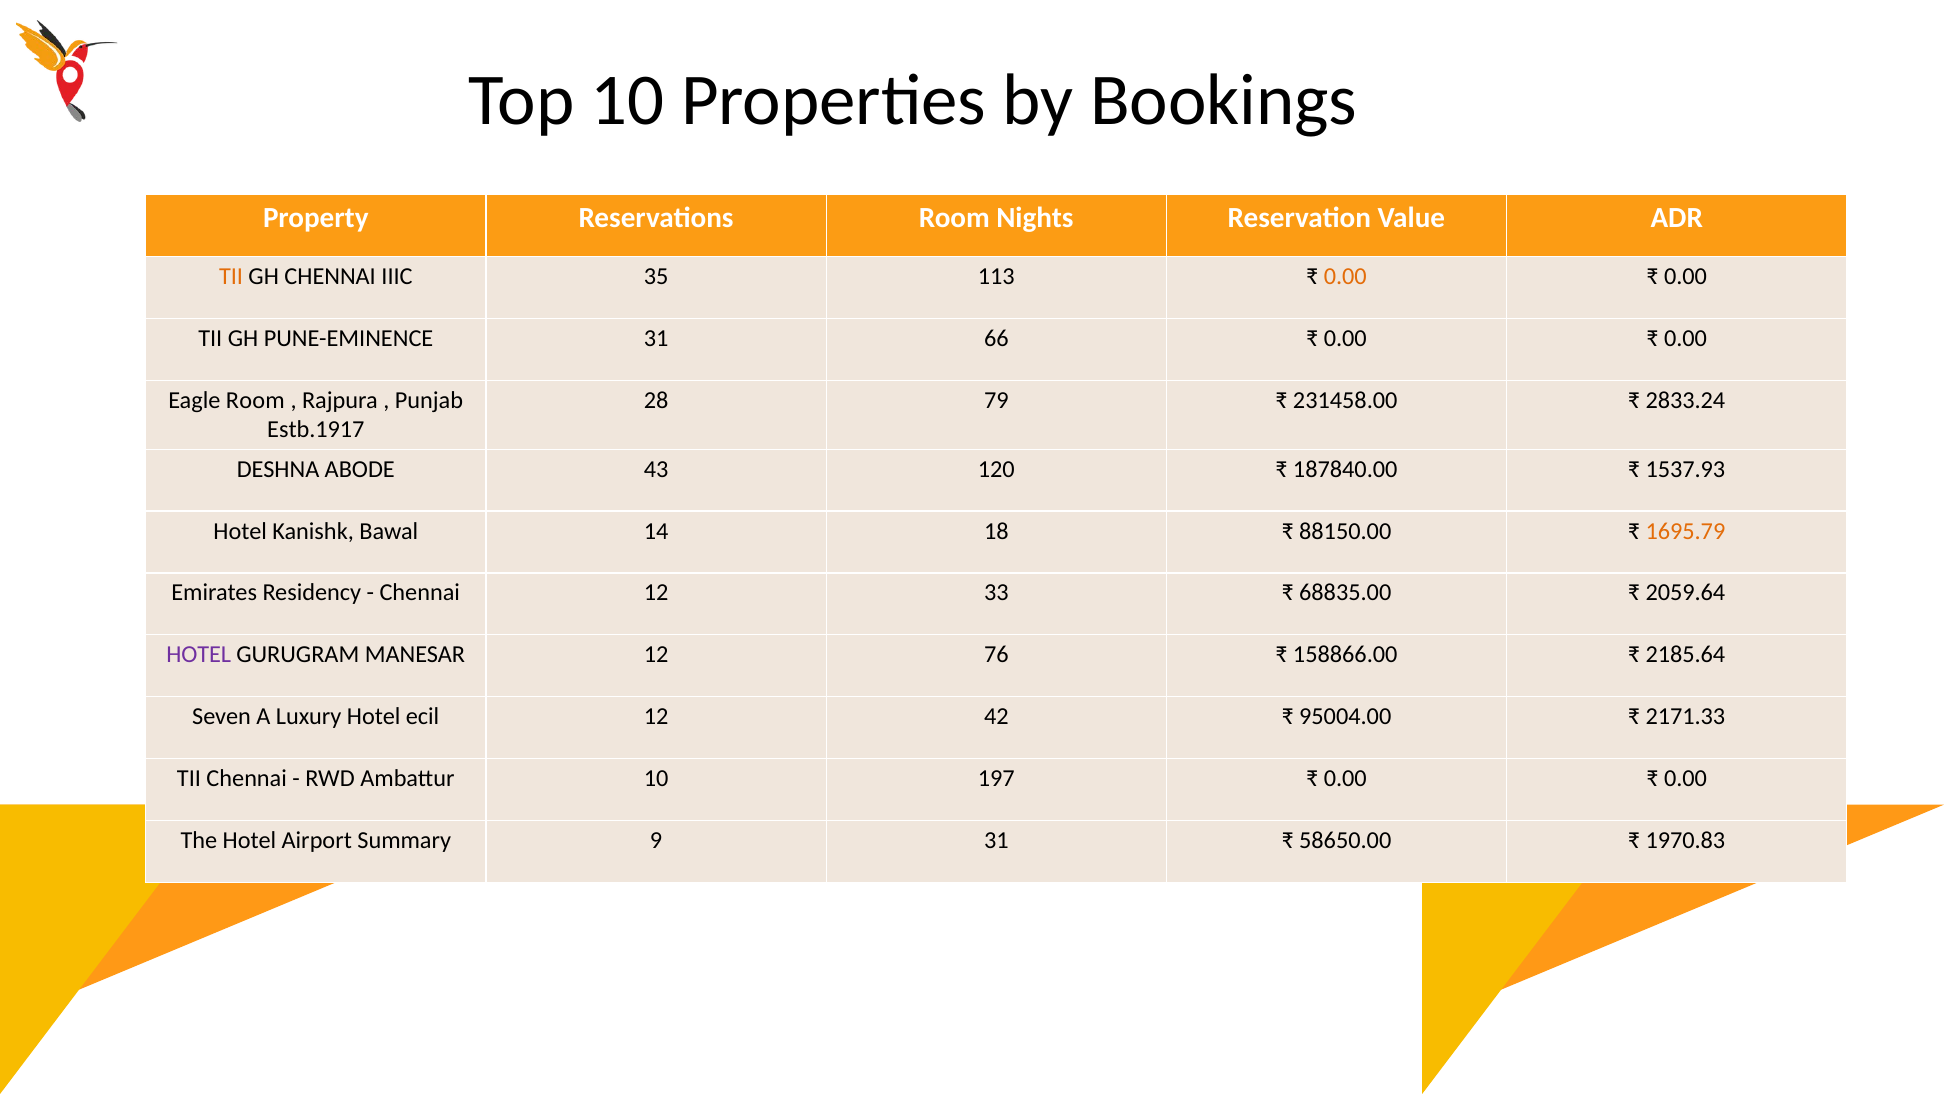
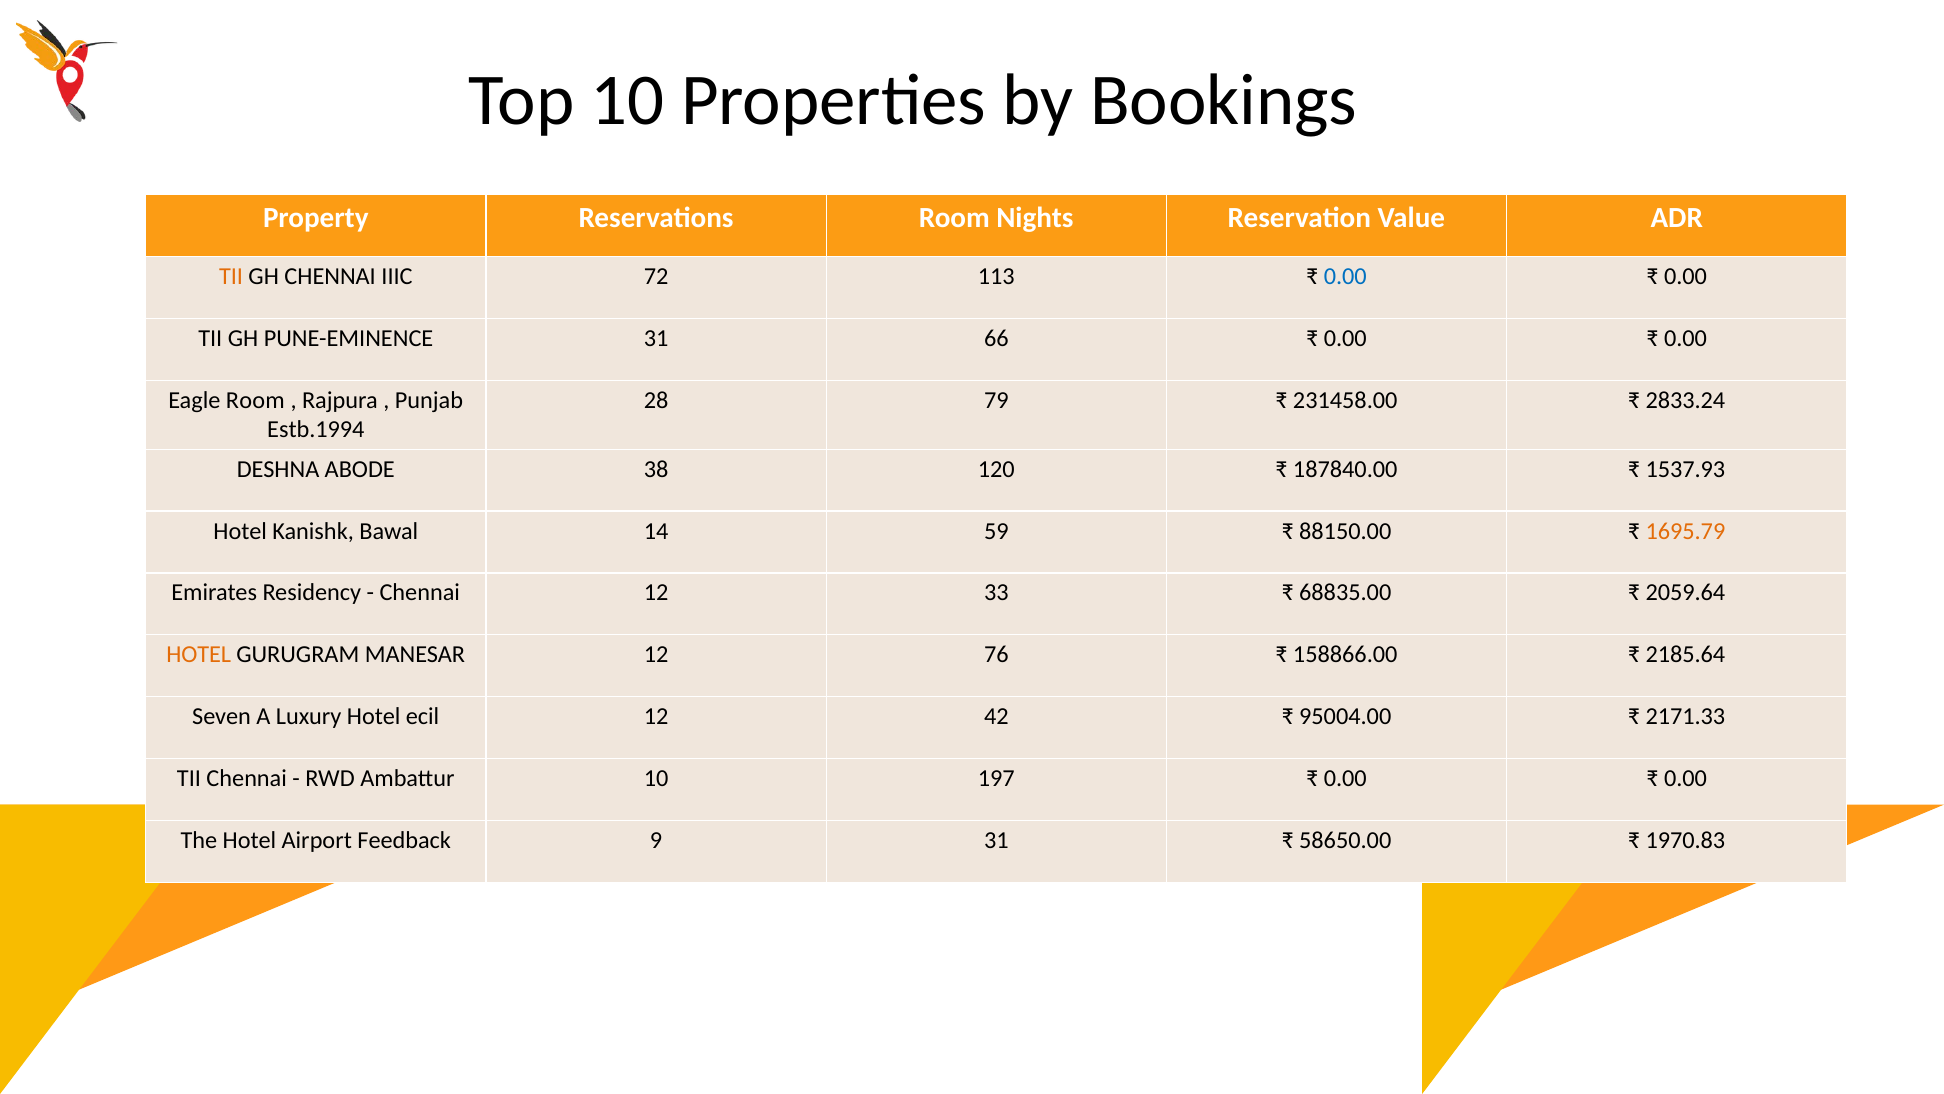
35: 35 -> 72
0.00 at (1345, 276) colour: orange -> blue
Estb.1917: Estb.1917 -> Estb.1994
43: 43 -> 38
18: 18 -> 59
HOTEL at (199, 655) colour: purple -> orange
Summary: Summary -> Feedback
